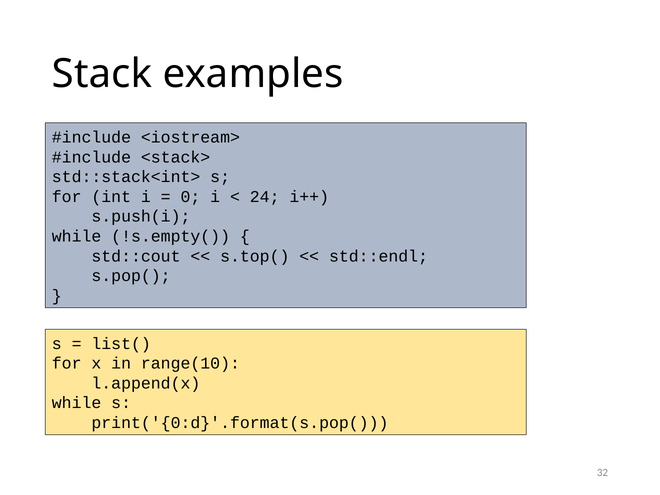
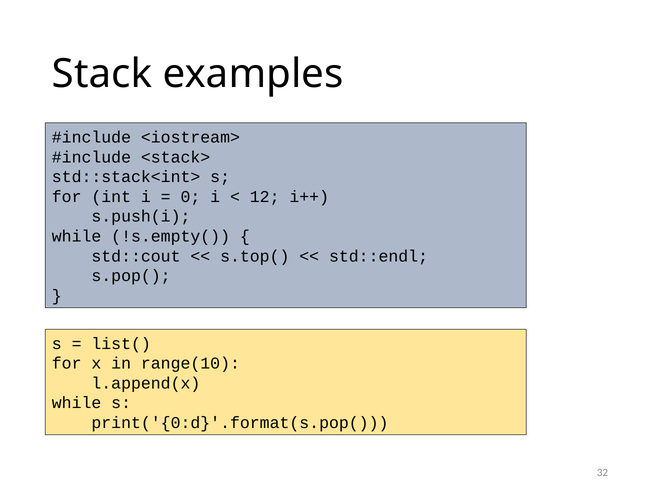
24: 24 -> 12
